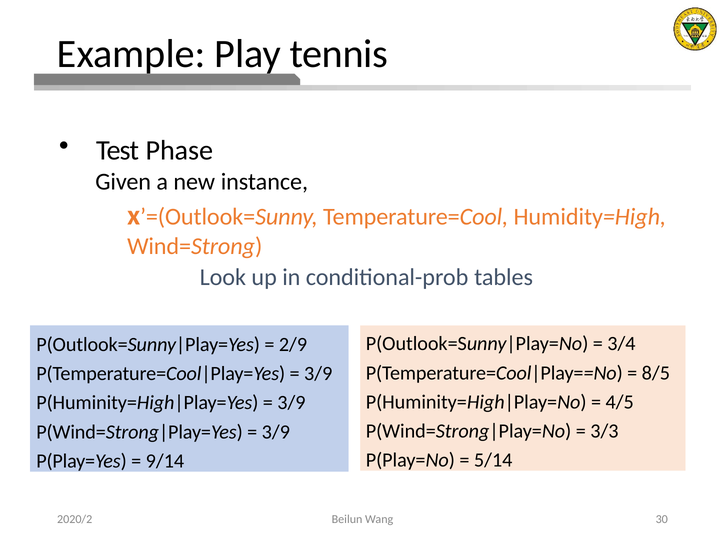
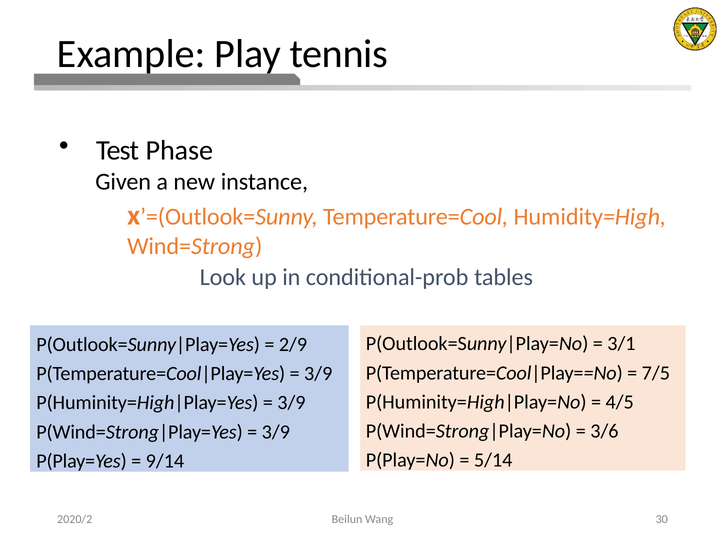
3/4: 3/4 -> 3/1
8/5: 8/5 -> 7/5
3/3: 3/3 -> 3/6
